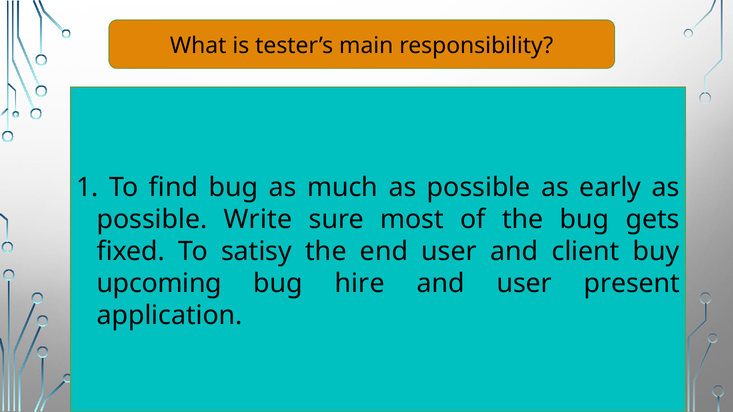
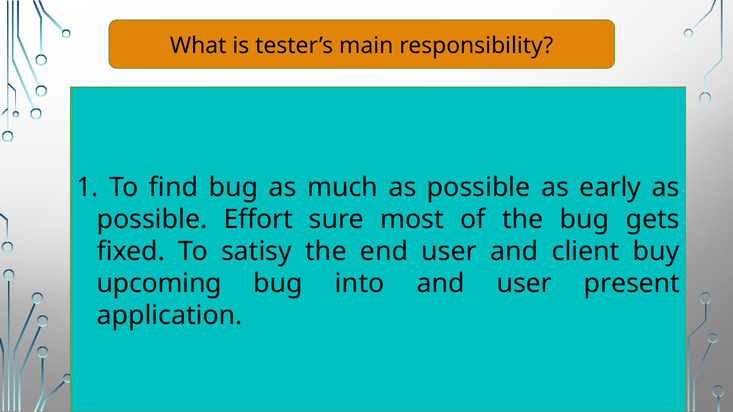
Write: Write -> Effort
hire: hire -> into
